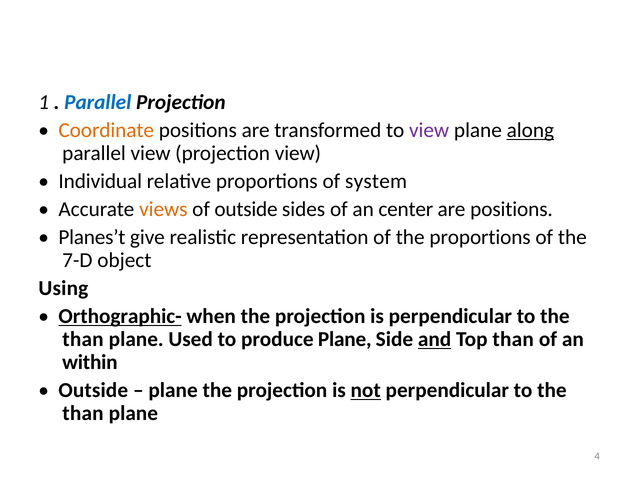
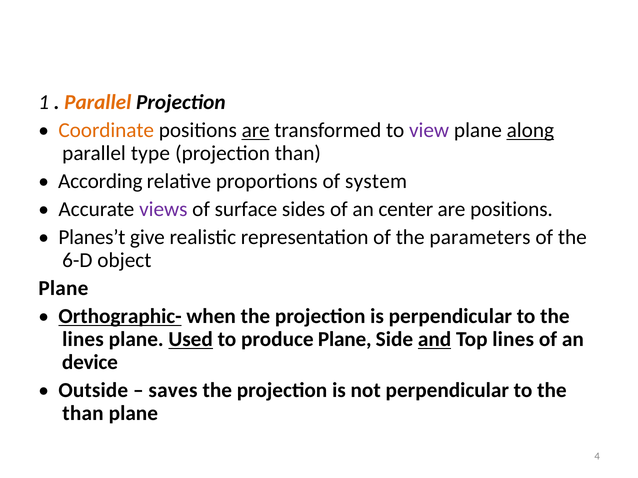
Parallel at (98, 103) colour: blue -> orange
are at (256, 131) underline: none -> present
parallel view: view -> type
projection view: view -> than
Individual: Individual -> According
views colour: orange -> purple
of outside: outside -> surface
the proportions: proportions -> parameters
7-D: 7-D -> 6-D
Using at (63, 289): Using -> Plane
than at (83, 340): than -> lines
Used underline: none -> present
Top than: than -> lines
within: within -> device
plane at (173, 391): plane -> saves
not underline: present -> none
